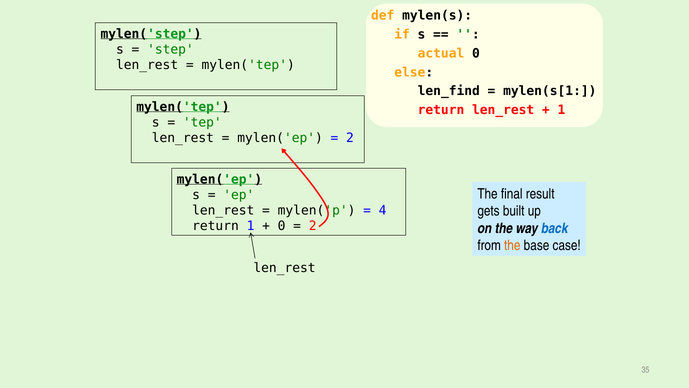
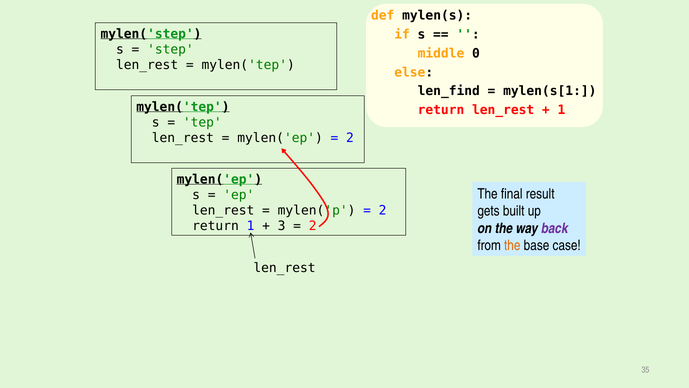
actual: actual -> middle
4 at (383, 210): 4 -> 2
0 at (282, 226): 0 -> 3
back colour: blue -> purple
